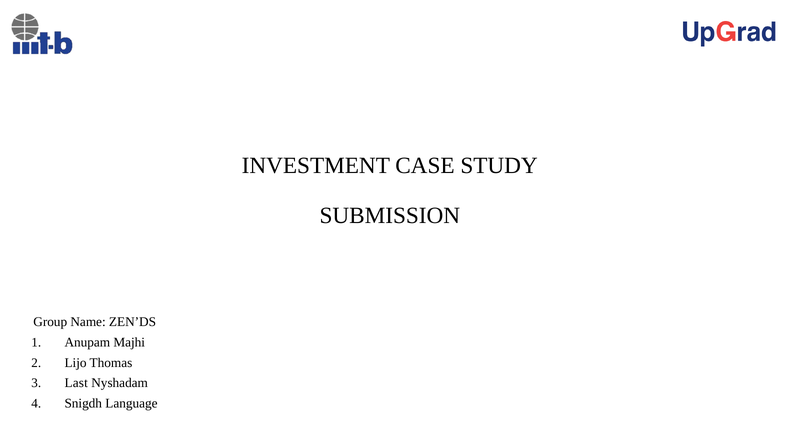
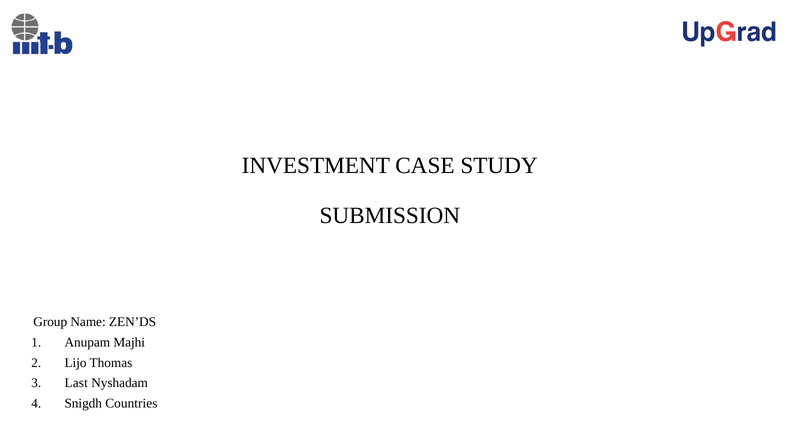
Language: Language -> Countries
